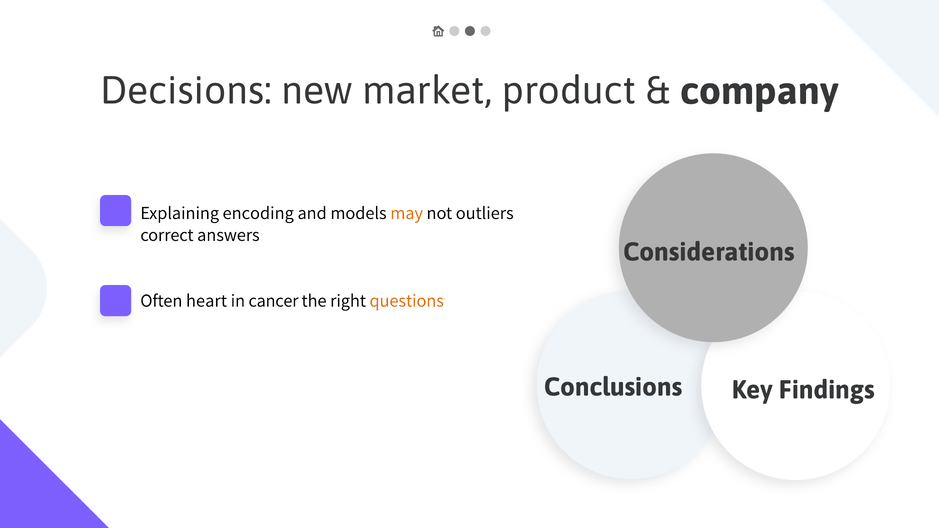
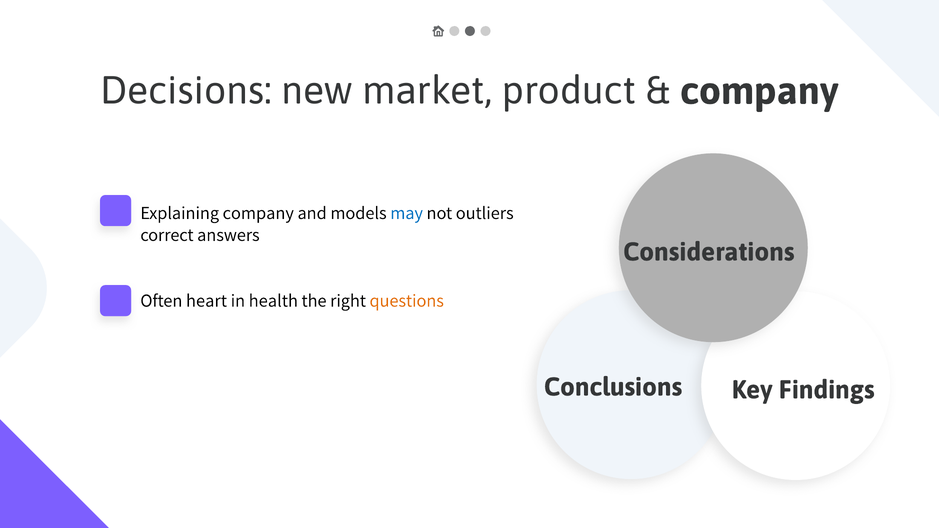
Explaining encoding: encoding -> company
may colour: orange -> blue
cancer: cancer -> health
